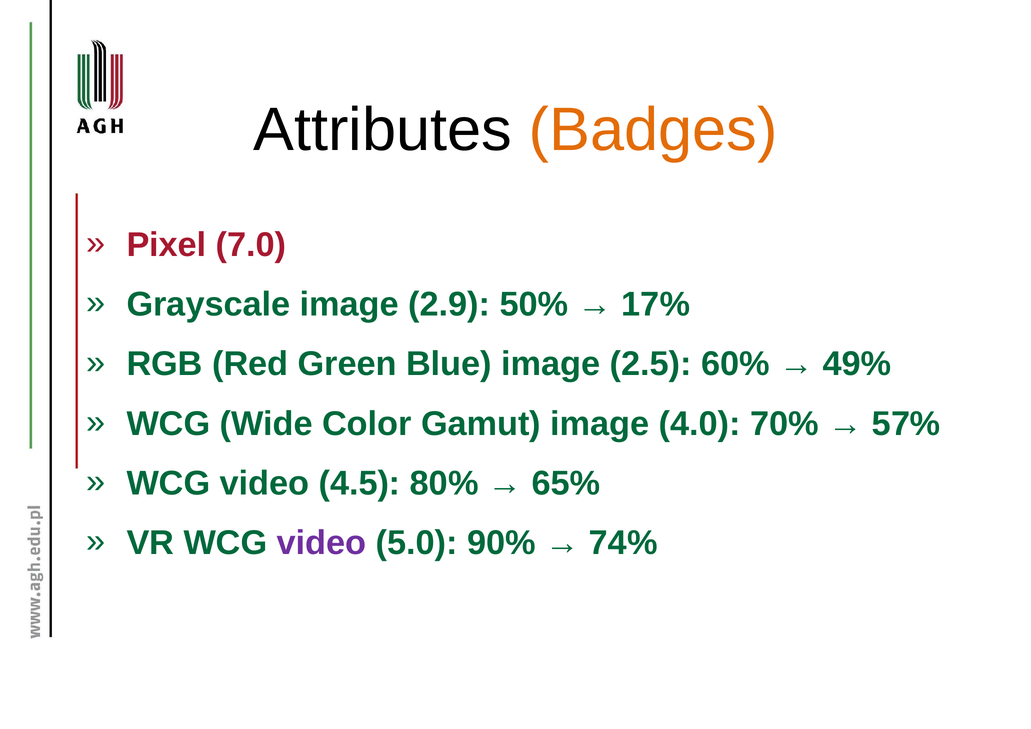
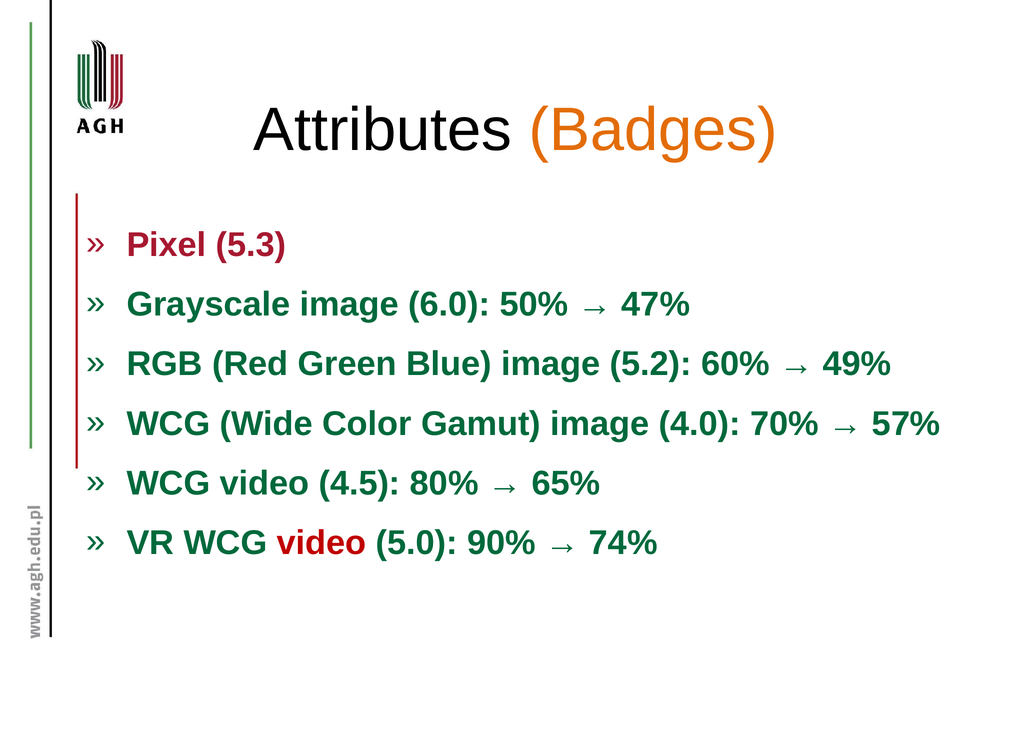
7.0: 7.0 -> 5.3
2.9: 2.9 -> 6.0
17%: 17% -> 47%
2.5: 2.5 -> 5.2
video at (322, 543) colour: purple -> red
